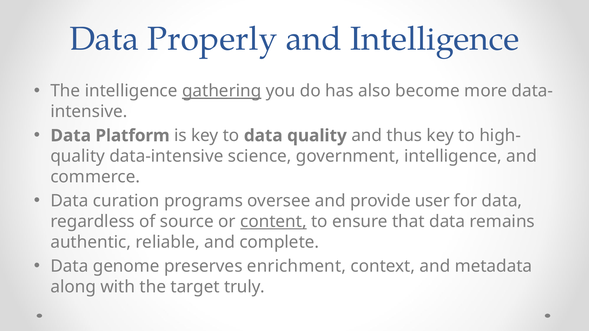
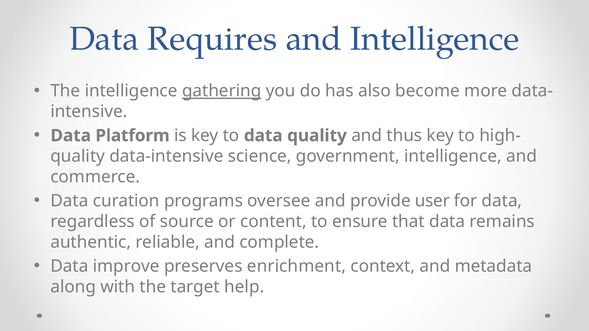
Properly: Properly -> Requires
content underline: present -> none
genome: genome -> improve
truly: truly -> help
